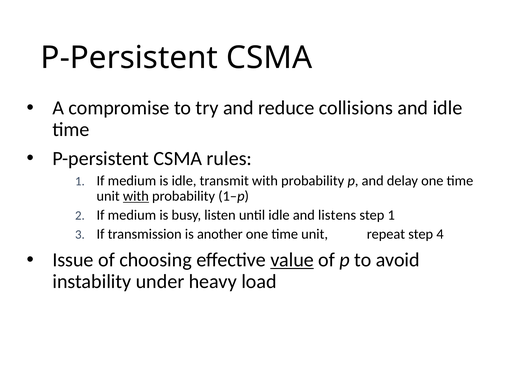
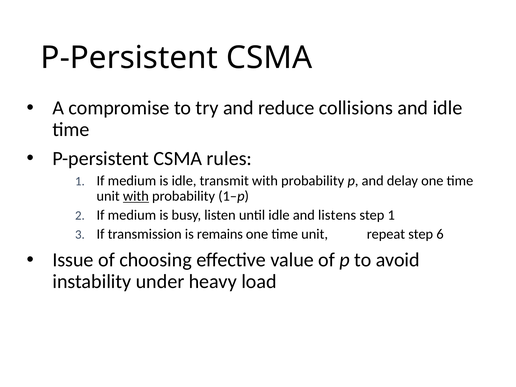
another: another -> remains
4: 4 -> 6
value underline: present -> none
